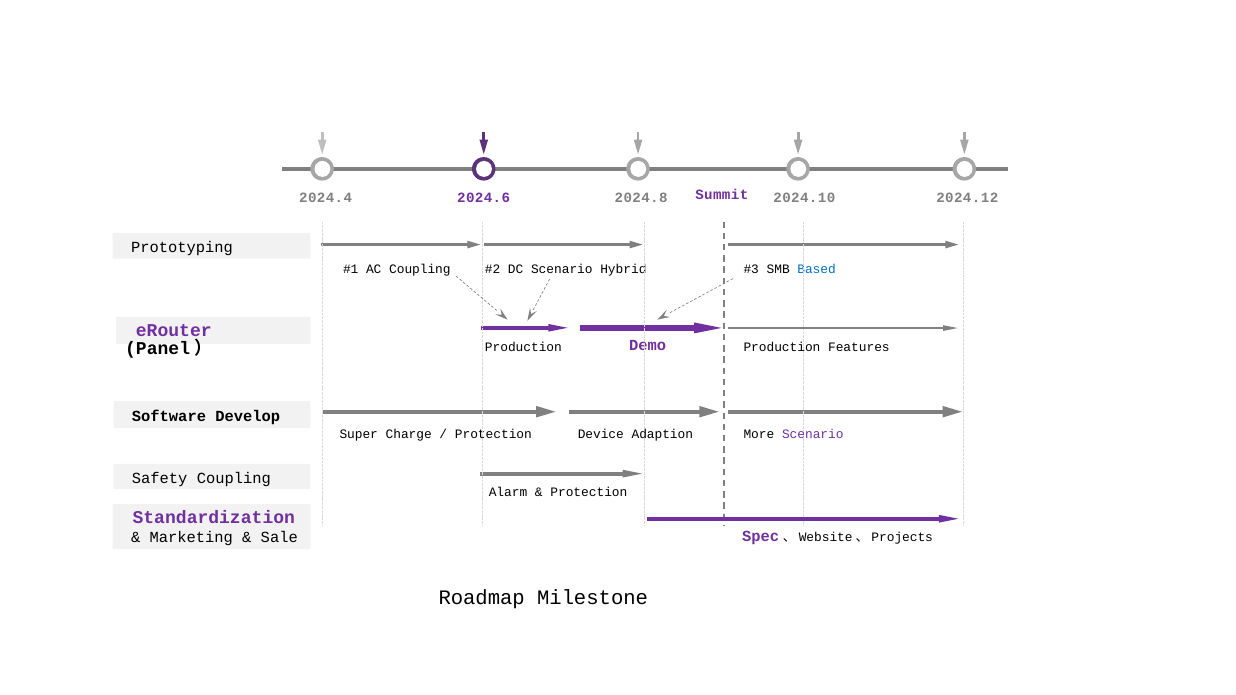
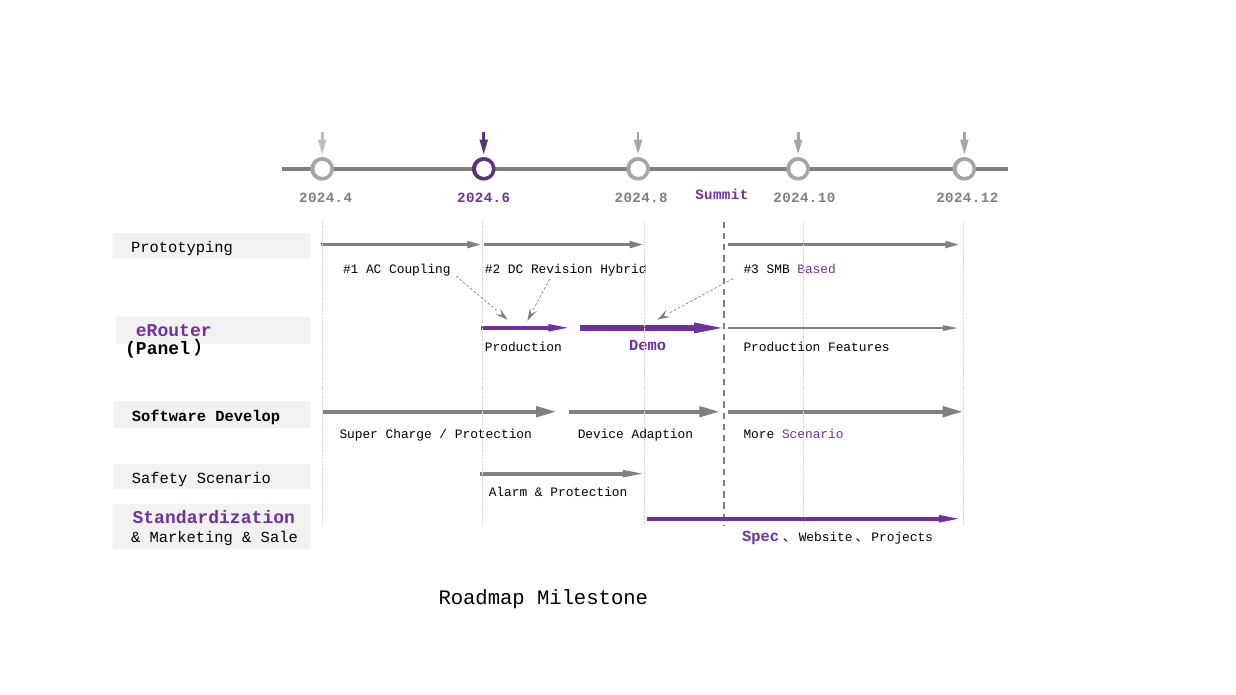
DC Scenario: Scenario -> Revision
Based colour: blue -> purple
Safety Coupling: Coupling -> Scenario
